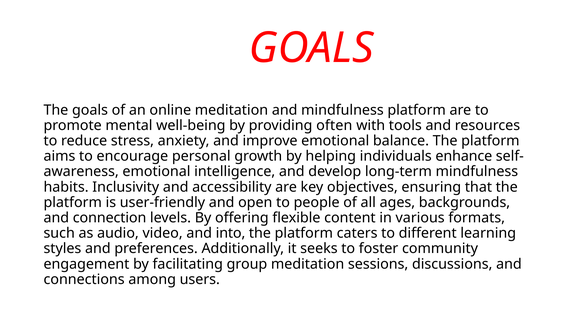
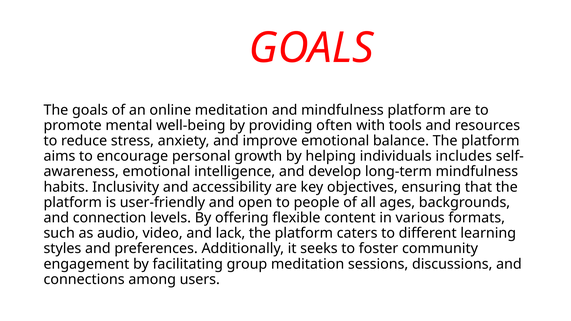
enhance: enhance -> includes
into: into -> lack
